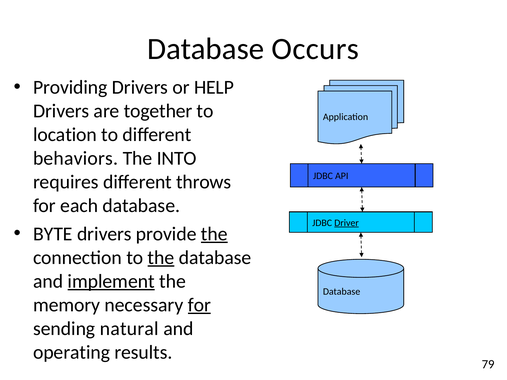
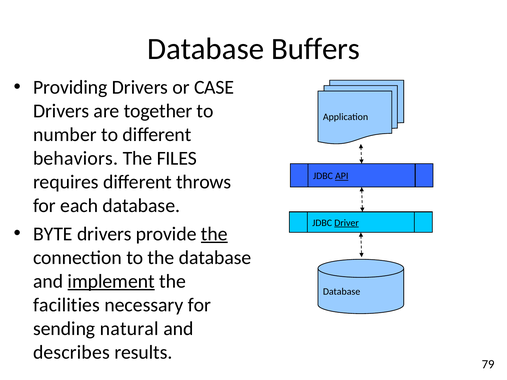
Occurs: Occurs -> Buffers
HELP: HELP -> CASE
location: location -> number
INTO: INTO -> FILES
API underline: none -> present
the at (161, 258) underline: present -> none
memory: memory -> facilities
for at (199, 305) underline: present -> none
operating: operating -> describes
